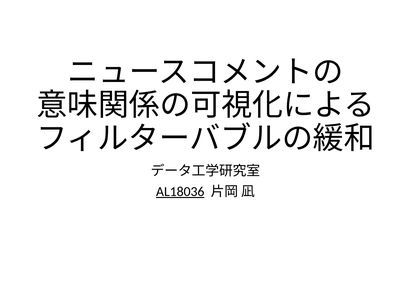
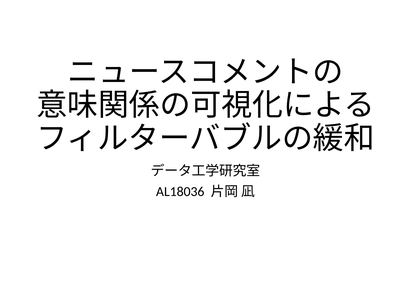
AL18036 underline: present -> none
